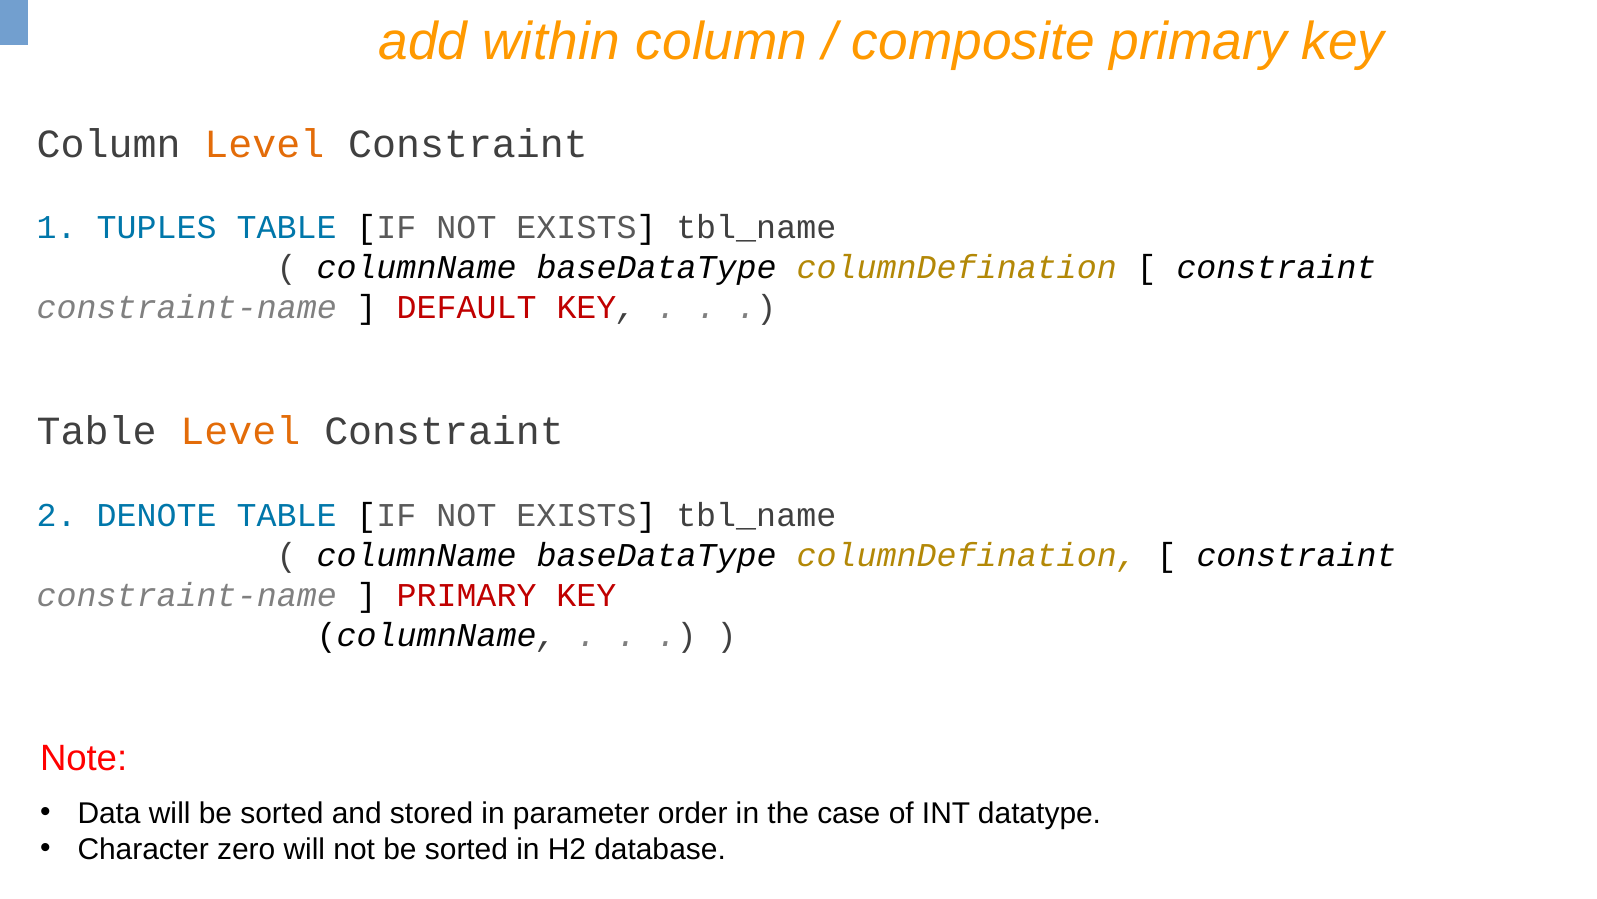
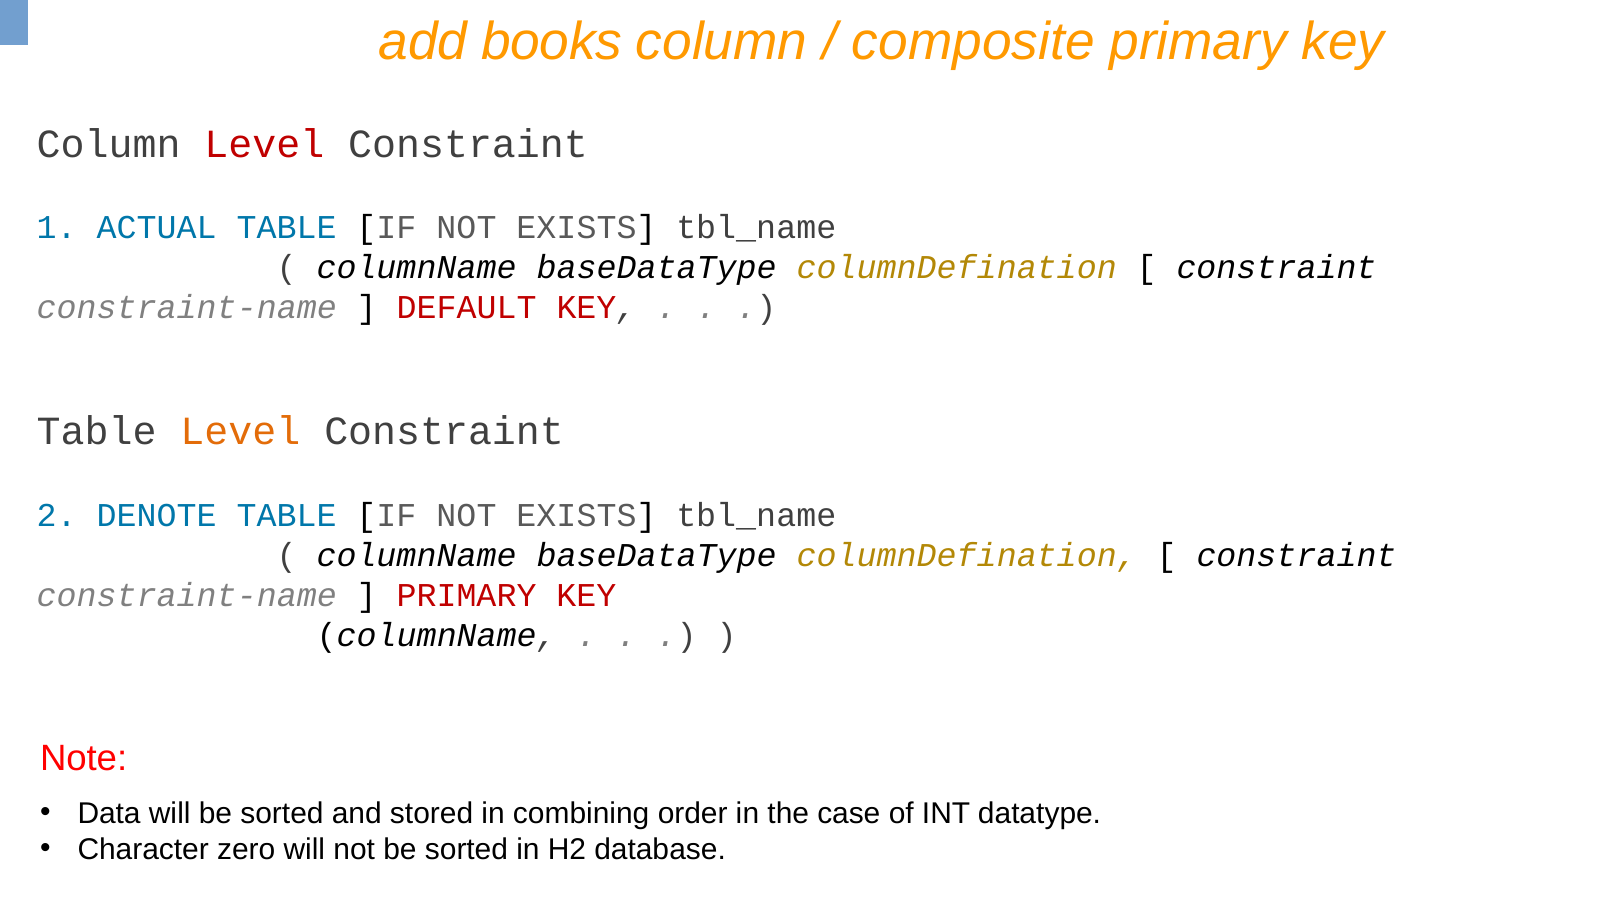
within: within -> books
Level at (264, 144) colour: orange -> red
TUPLES: TUPLES -> ACTUAL
parameter: parameter -> combining
